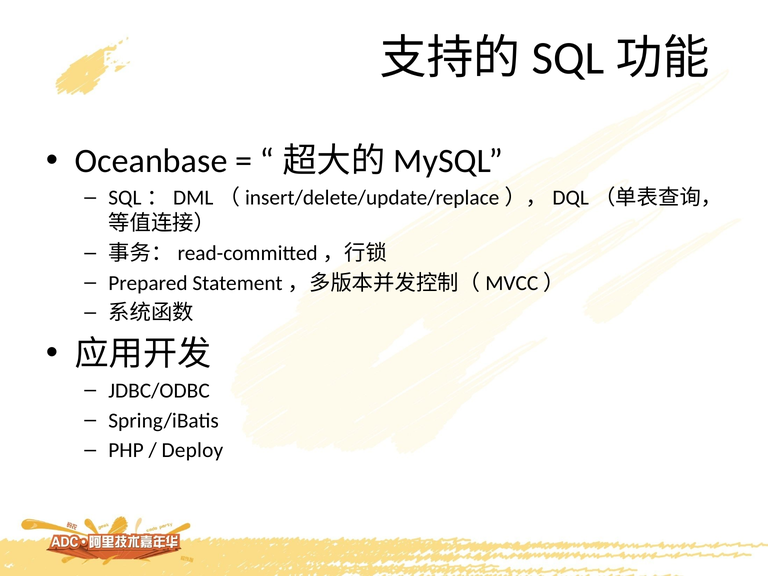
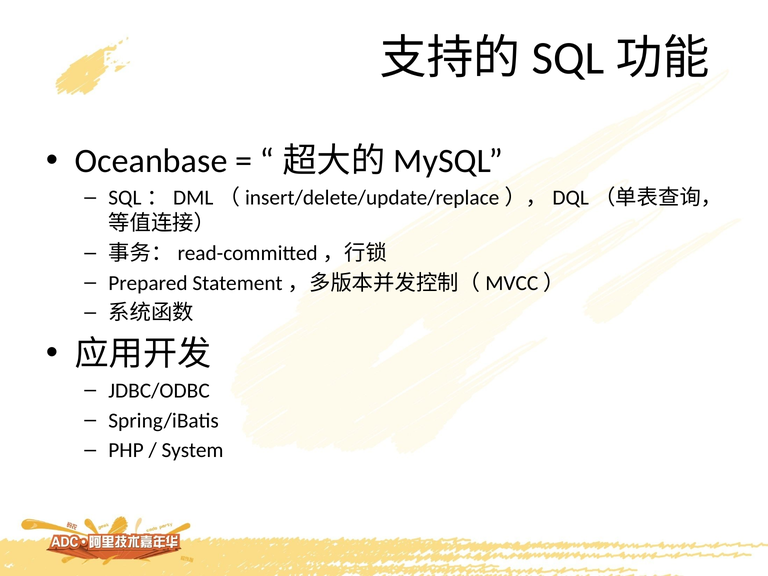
Deploy: Deploy -> System
